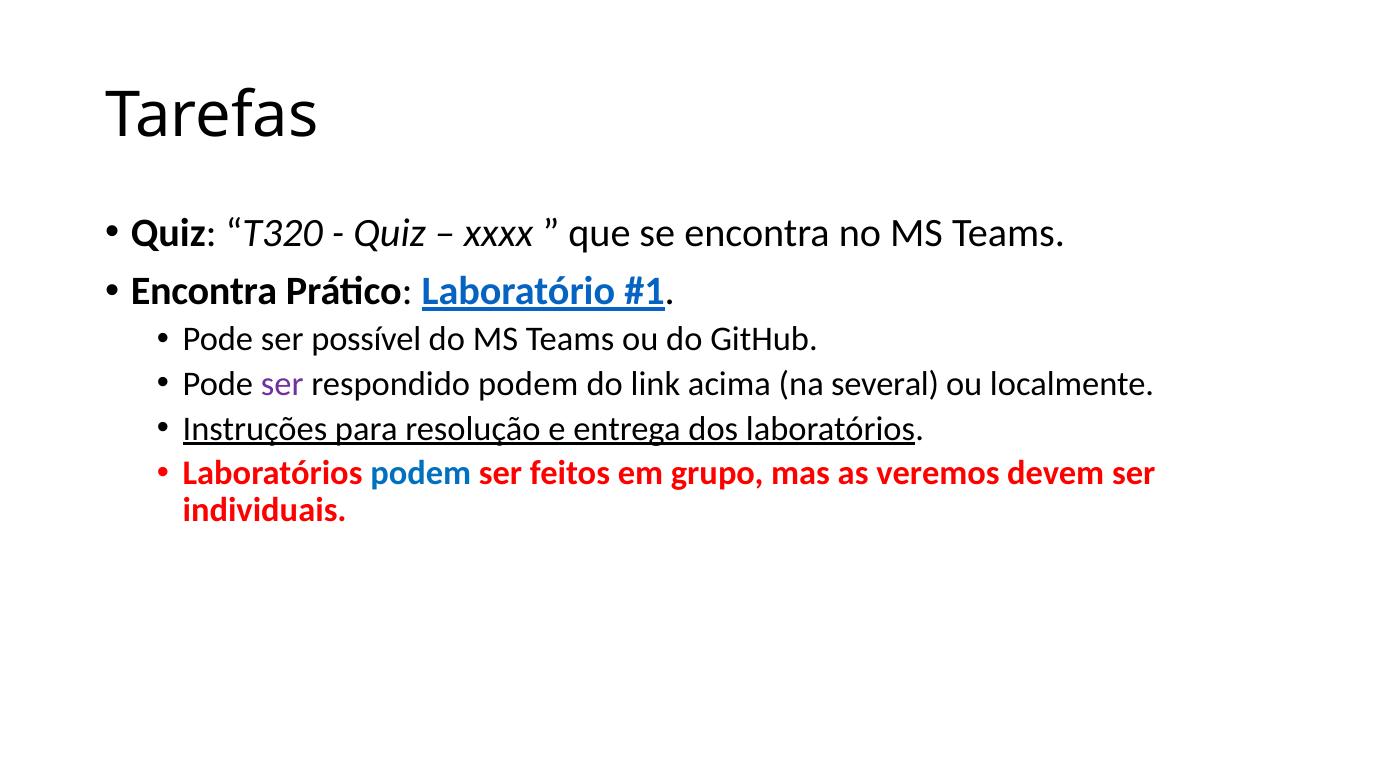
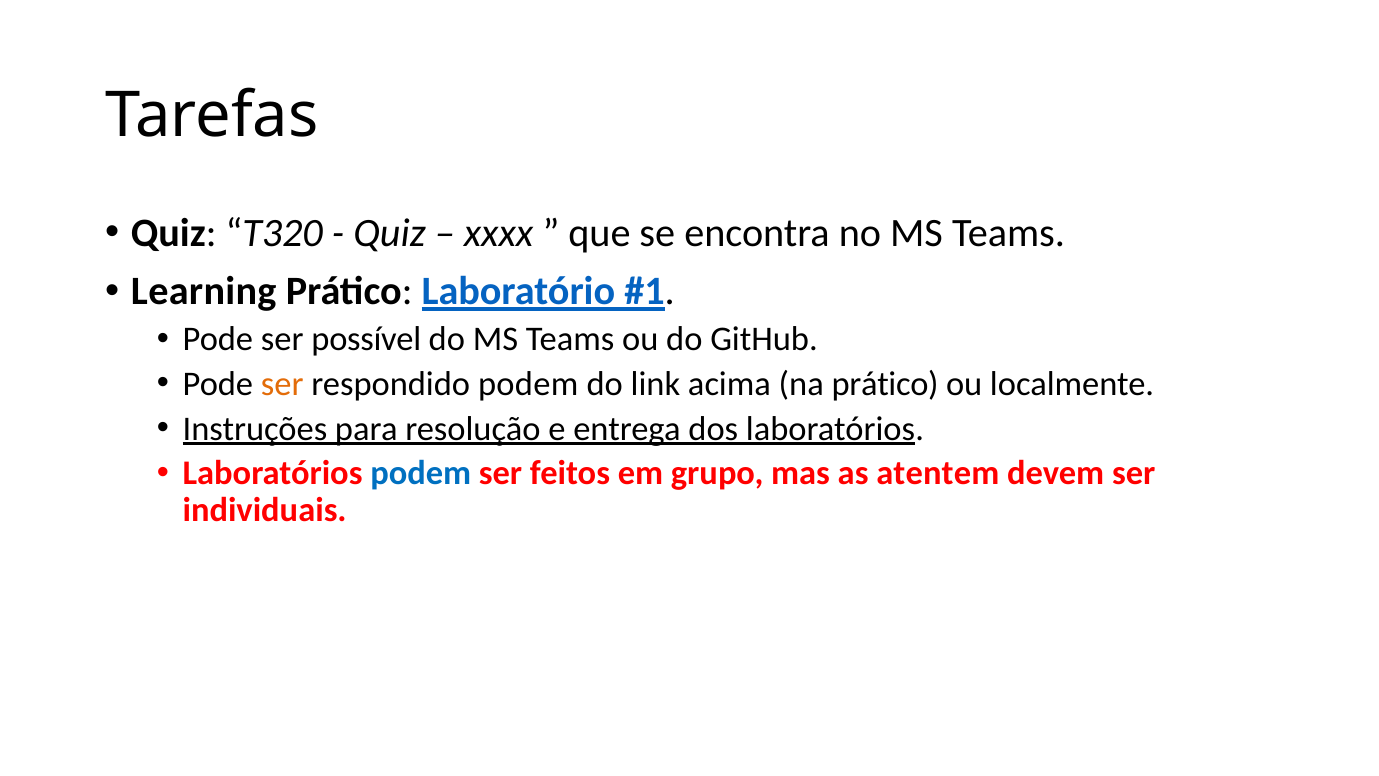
Encontra at (204, 292): Encontra -> Learning
ser at (282, 384) colour: purple -> orange
na several: several -> prático
veremos: veremos -> atentem
